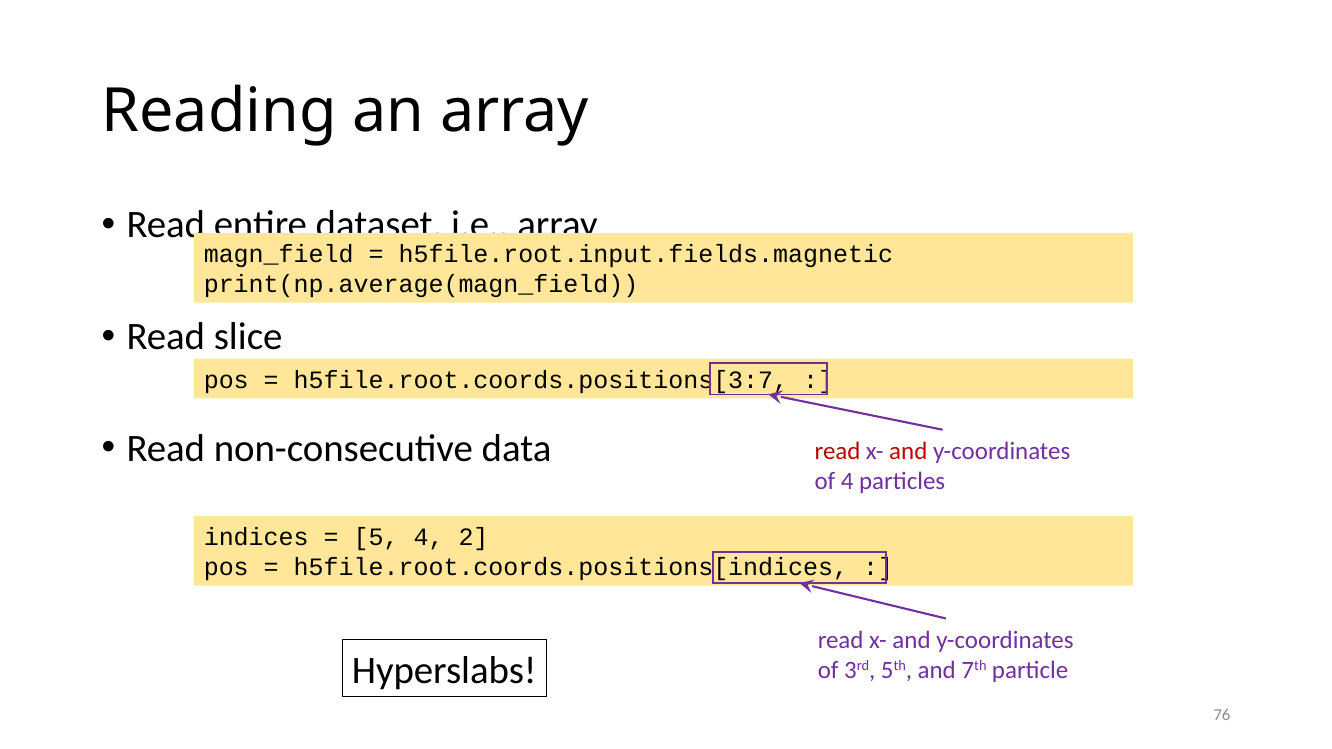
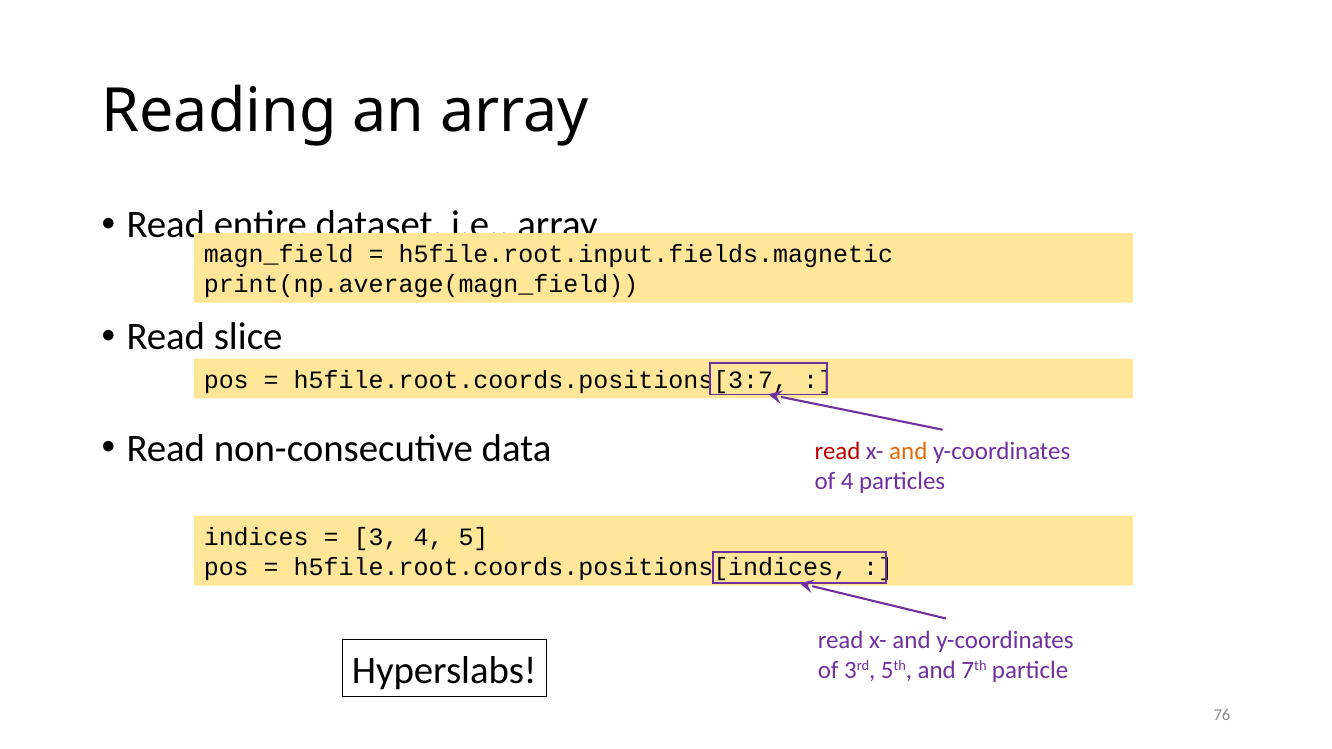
and at (908, 451) colour: red -> orange
5: 5 -> 3
2: 2 -> 5
